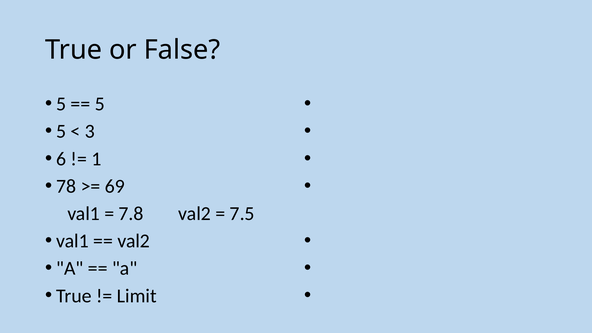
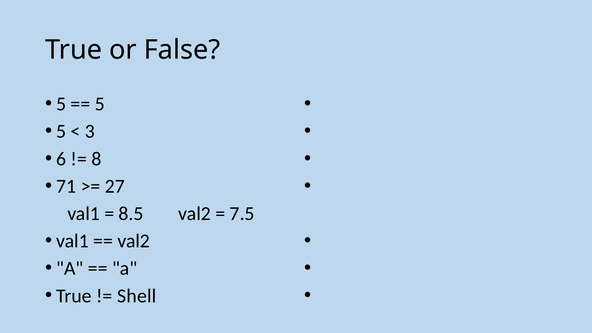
1: 1 -> 8
78: 78 -> 71
69: 69 -> 27
7.8: 7.8 -> 8.5
Limit: Limit -> Shell
